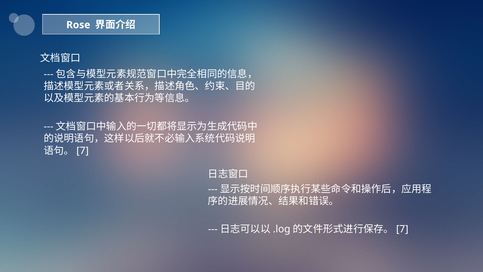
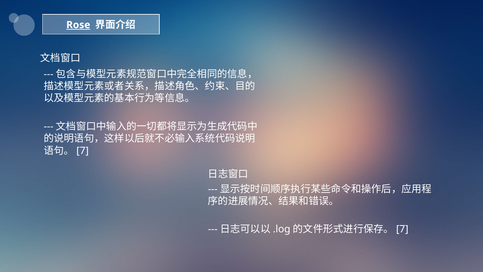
Rose underline: none -> present
